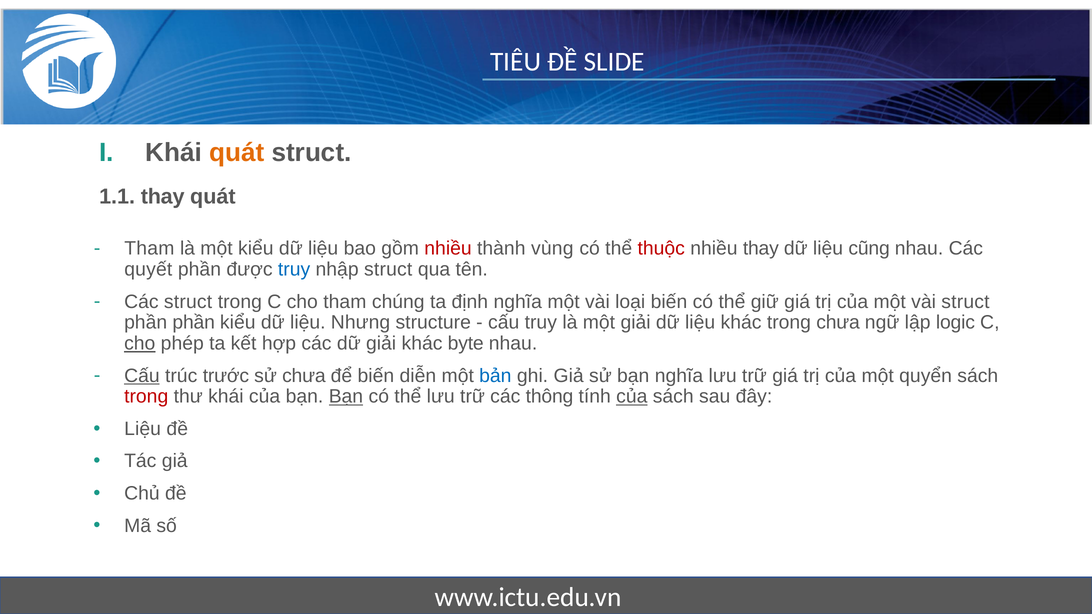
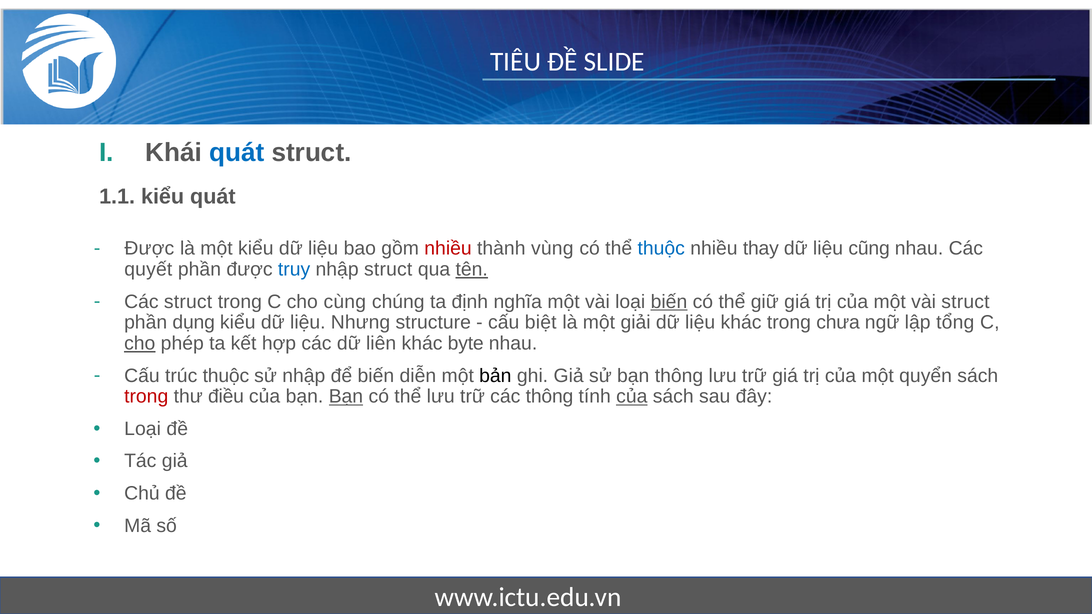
quát at (237, 153) colour: orange -> blue
1.1 thay: thay -> kiểu
Tham at (149, 249): Tham -> Được
thuộc at (661, 249) colour: red -> blue
tên underline: none -> present
cho tham: tham -> cùng
biến at (669, 302) underline: none -> present
phần phần: phần -> dụng
cấu truy: truy -> biệt
logic: logic -> tổng
dữ giải: giải -> liên
Cấu at (142, 376) underline: present -> none
trúc trước: trước -> thuộc
sử chưa: chưa -> nhập
bản colour: blue -> black
bạn nghĩa: nghĩa -> thông
thư khái: khái -> điều
Liệu at (143, 429): Liệu -> Loại
